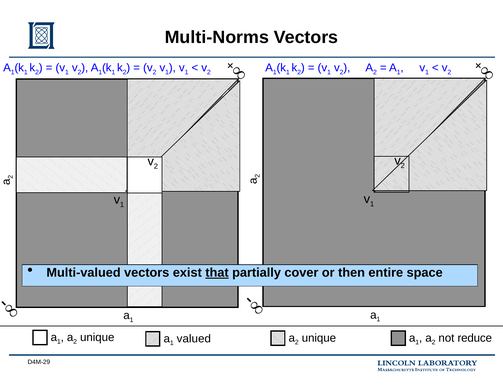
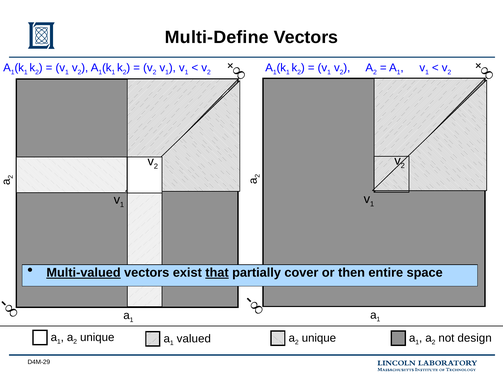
Multi-Norms: Multi-Norms -> Multi-Define
Multi-valued underline: none -> present
reduce: reduce -> design
